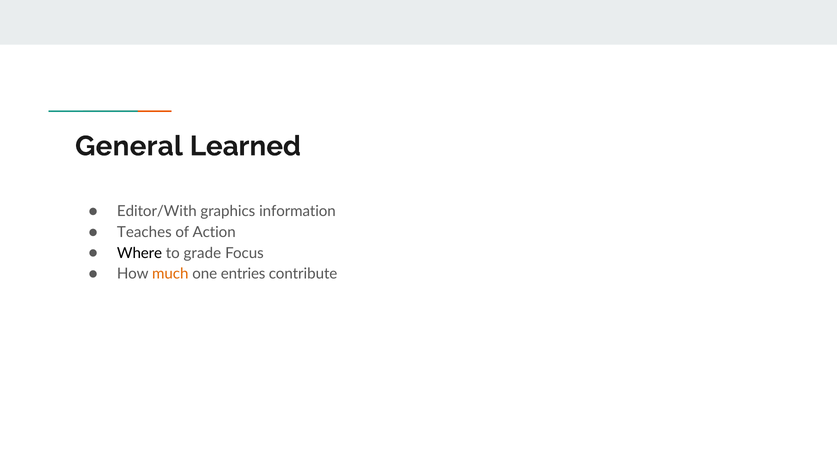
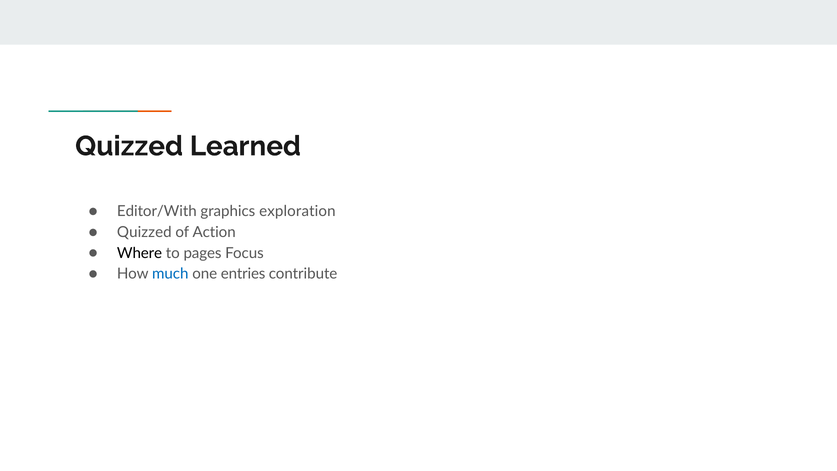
General at (129, 146): General -> Quizzed
information: information -> exploration
Teaches at (144, 232): Teaches -> Quizzed
grade: grade -> pages
much colour: orange -> blue
